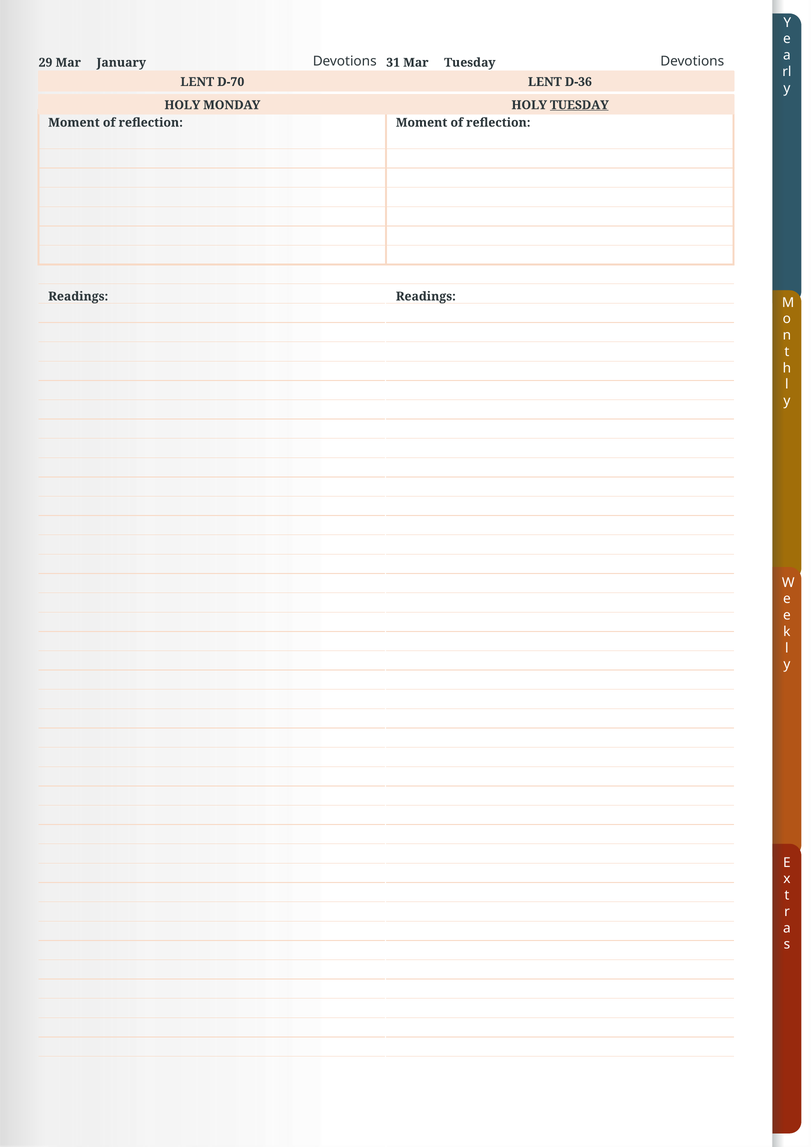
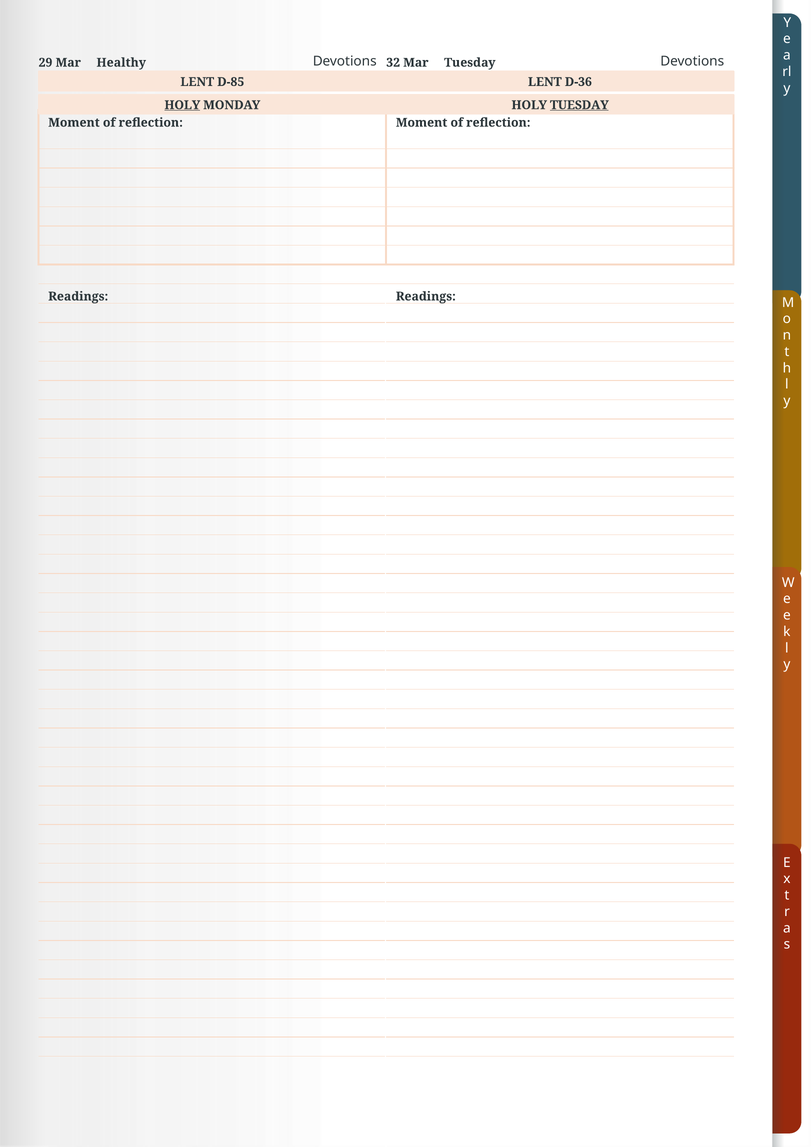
January: January -> Healthy
31: 31 -> 32
D-70: D-70 -> D-85
HOLY at (182, 105) underline: none -> present
